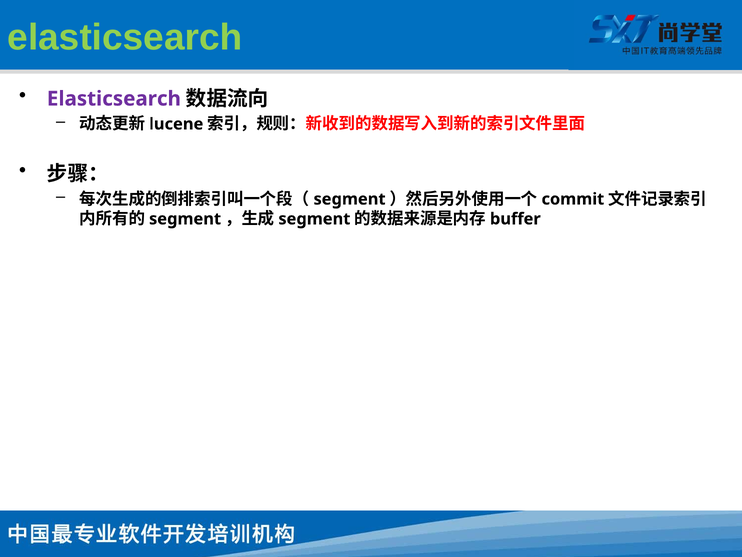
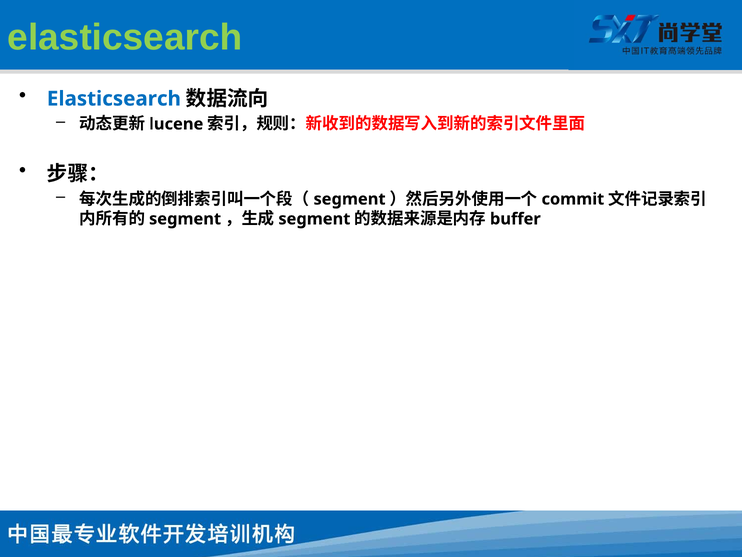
Elasticsearch at (114, 99) colour: purple -> blue
